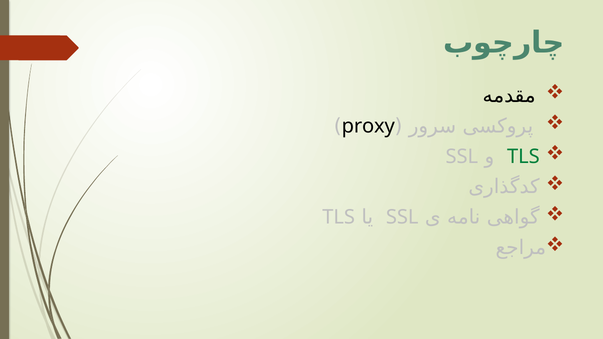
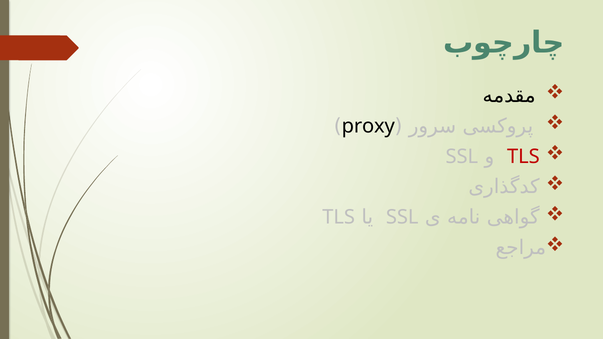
TLS at (523, 157) colour: green -> red
